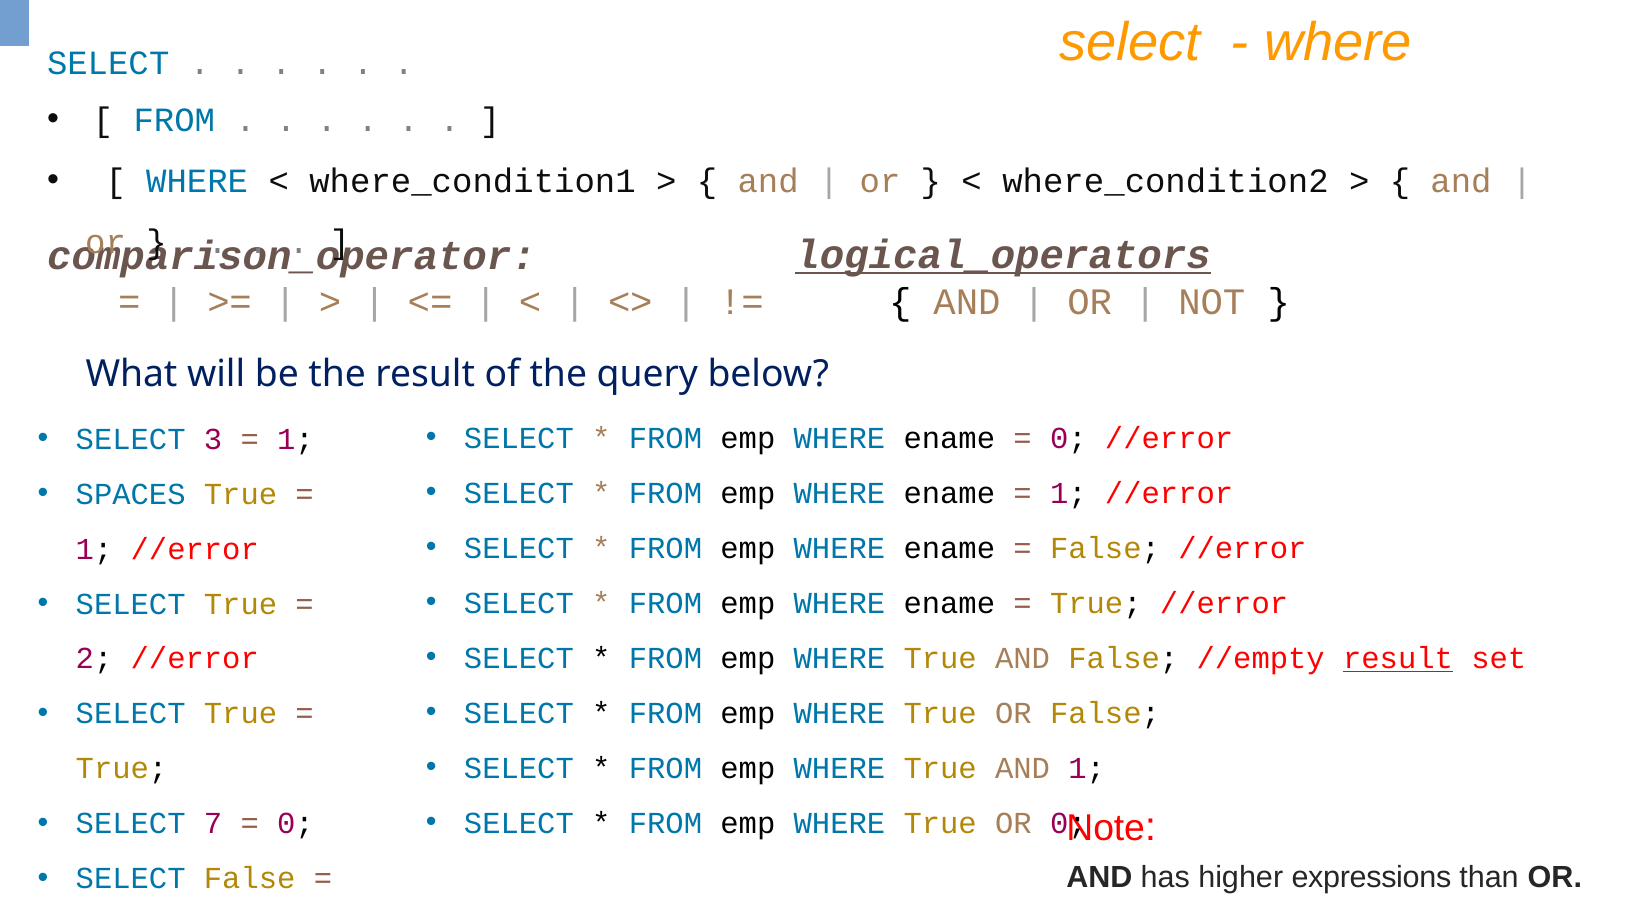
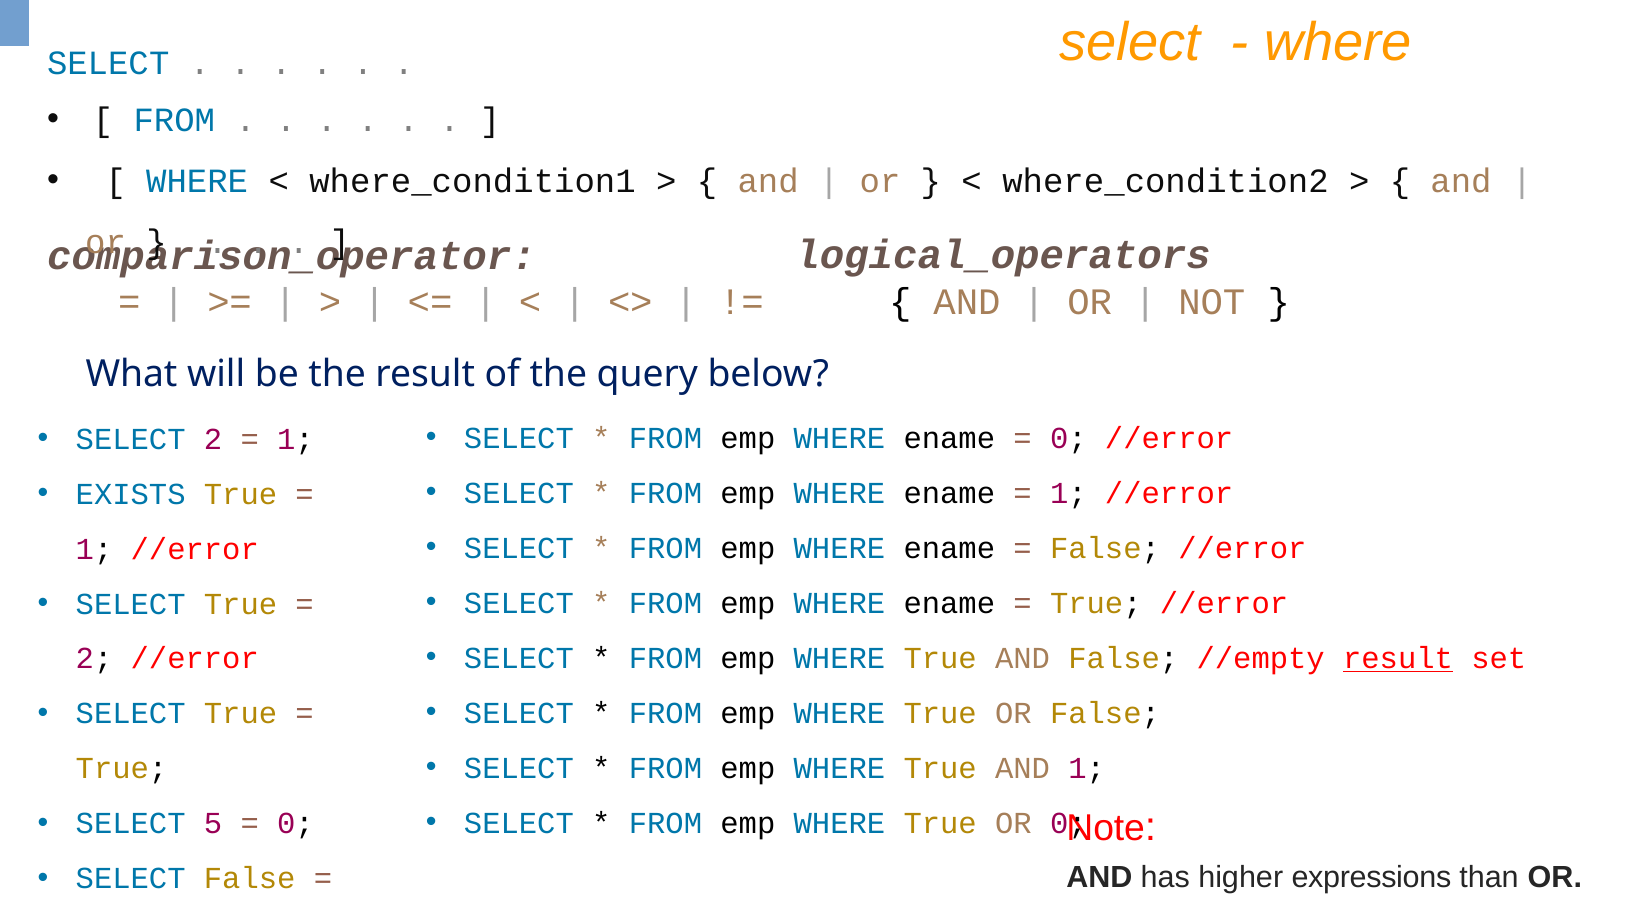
logical_operators underline: present -> none
SELECT 3: 3 -> 2
SPACES: SPACES -> EXISTS
7: 7 -> 5
